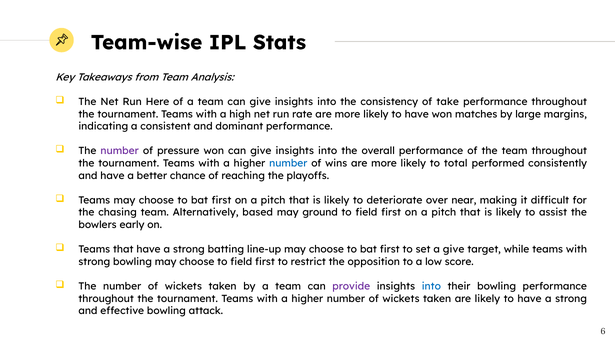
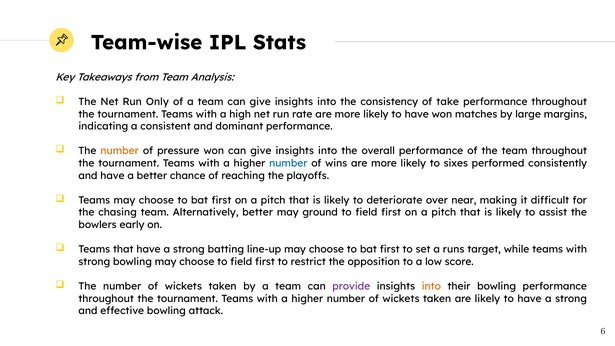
Here: Here -> Only
number at (120, 151) colour: purple -> orange
total: total -> sixes
Alternatively based: based -> better
a give: give -> runs
into at (431, 286) colour: blue -> orange
